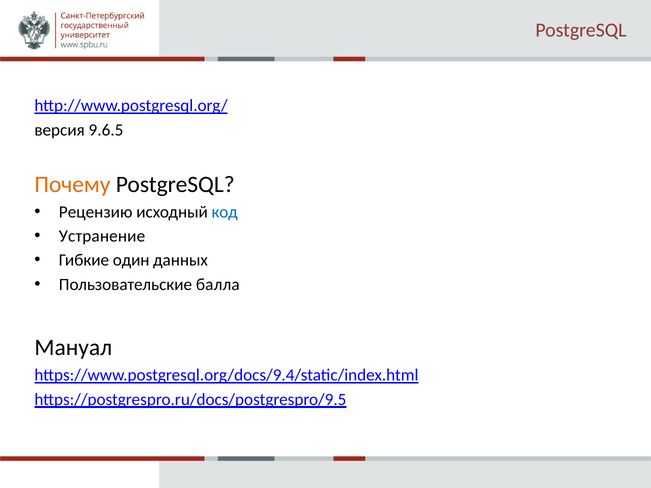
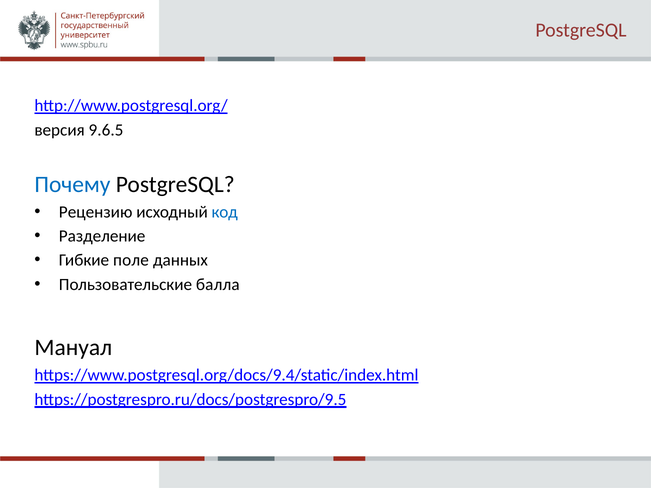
Почему colour: orange -> blue
Устранение: Устранение -> Разделение
один: один -> поле
